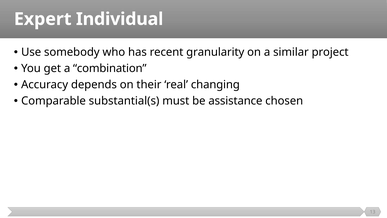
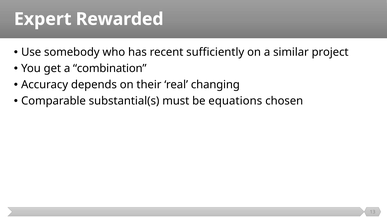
Individual: Individual -> Rewarded
granularity: granularity -> sufficiently
assistance: assistance -> equations
